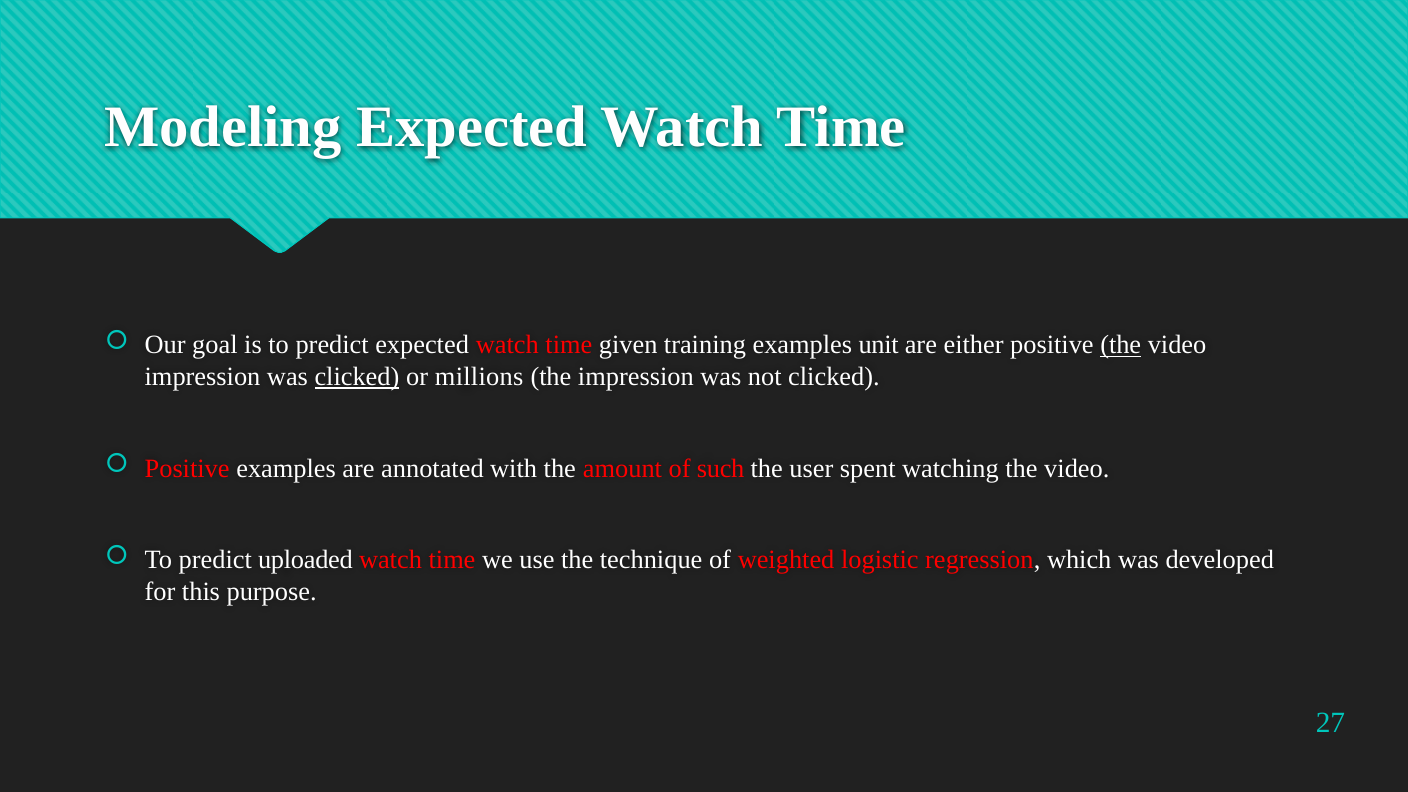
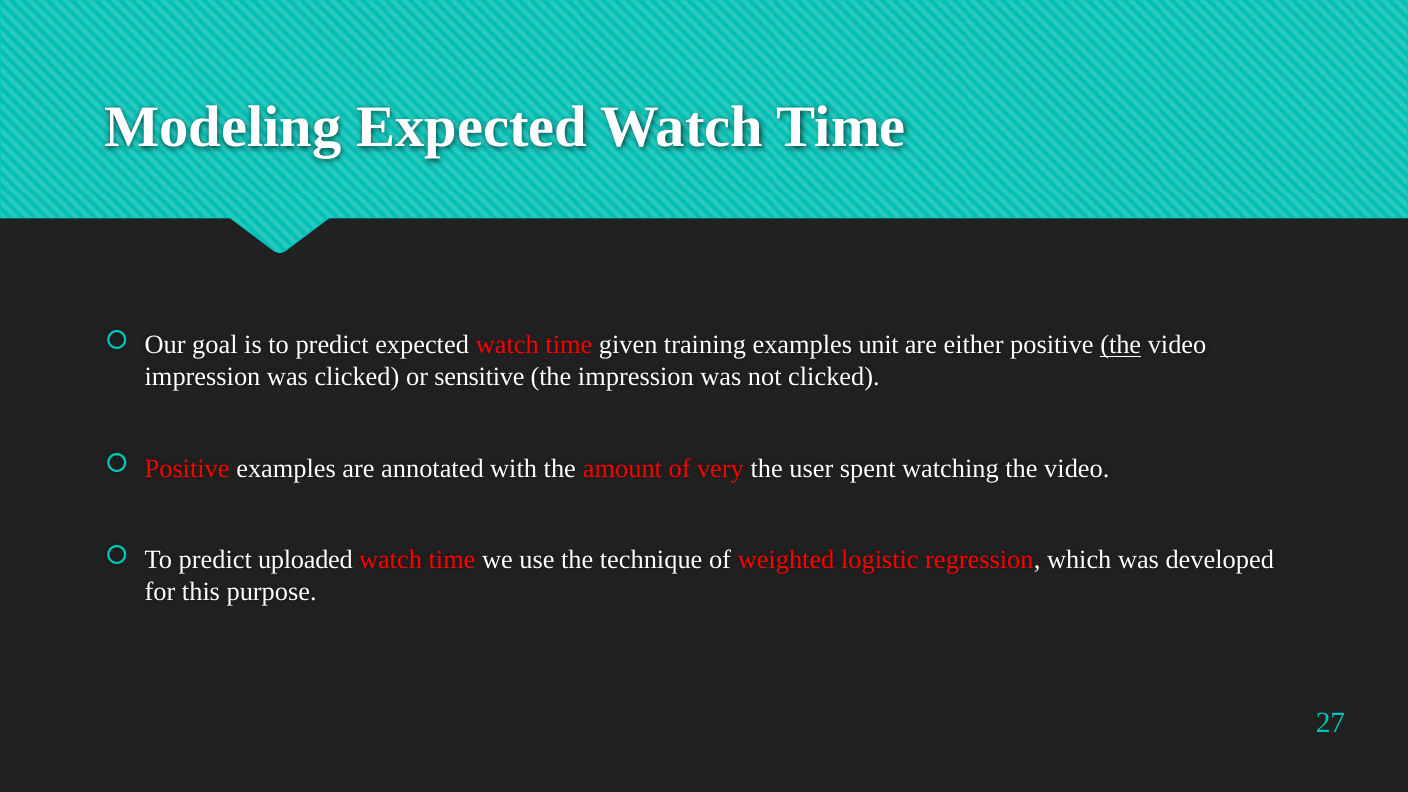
clicked at (357, 377) underline: present -> none
millions: millions -> sensitive
such: such -> very
